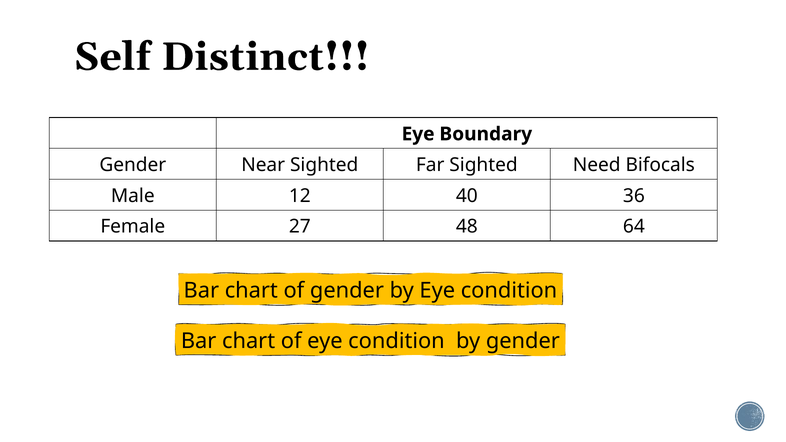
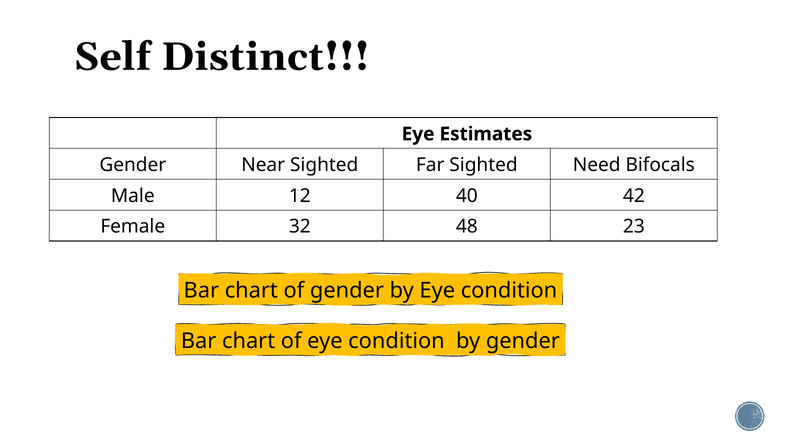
Boundary: Boundary -> Estimates
36: 36 -> 42
27: 27 -> 32
64: 64 -> 23
